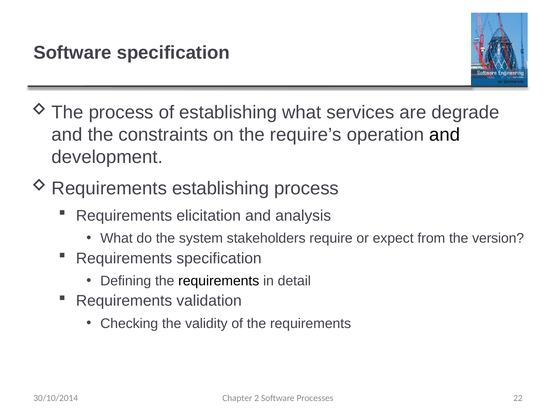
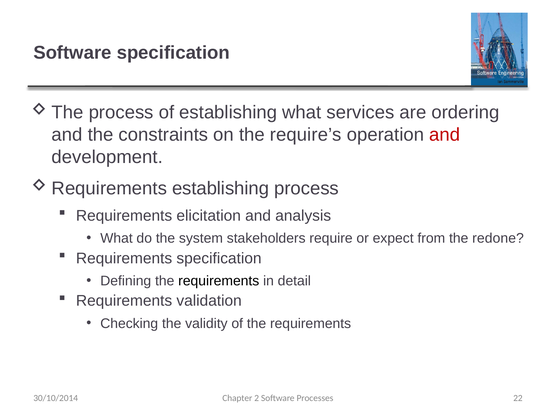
degrade: degrade -> ordering
and at (445, 135) colour: black -> red
version: version -> redone
